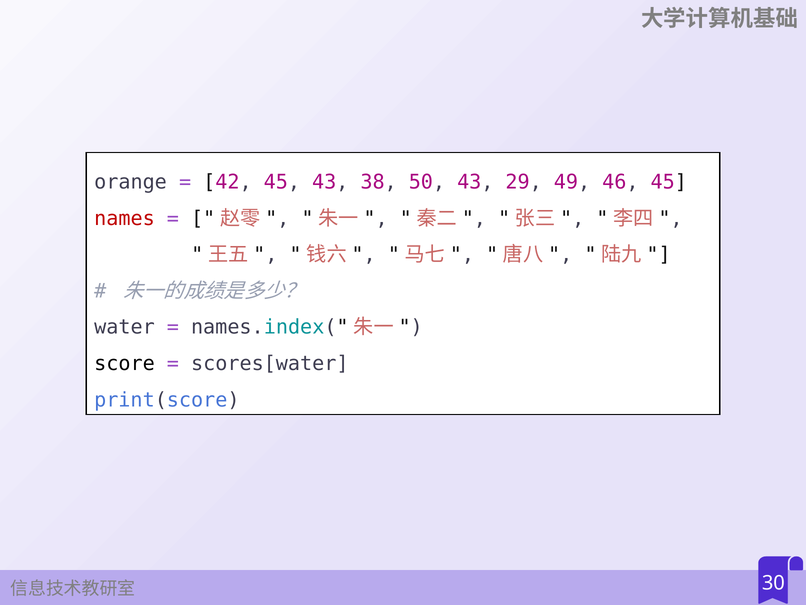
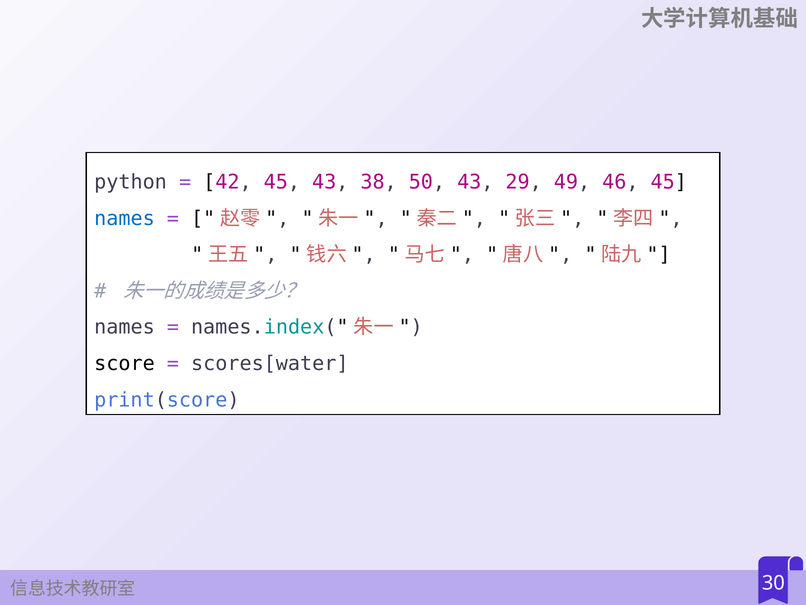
orange: orange -> python
names at (124, 218) colour: red -> blue
water at (124, 327): water -> names
